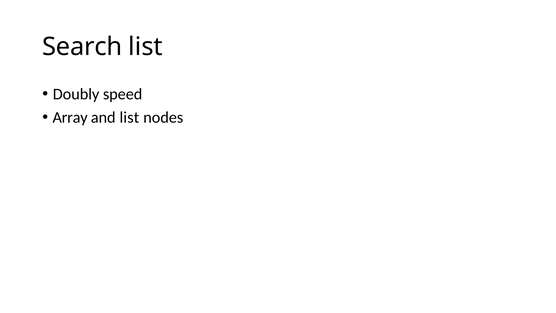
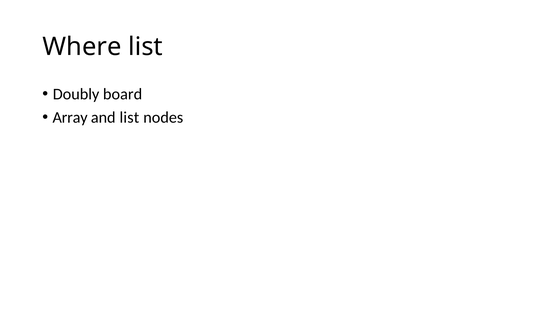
Search: Search -> Where
speed: speed -> board
